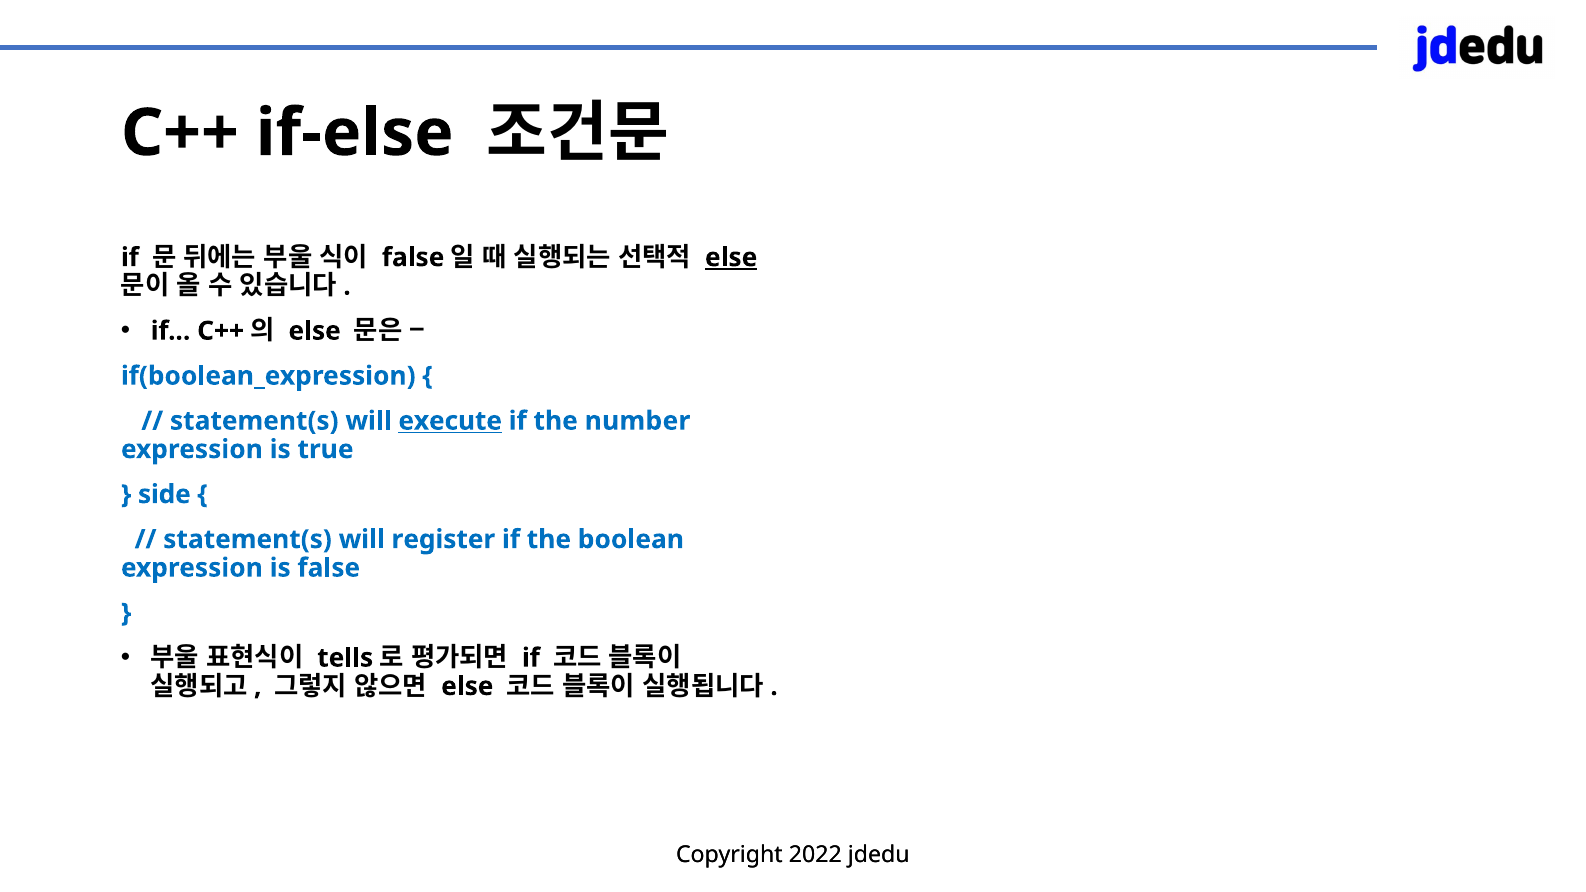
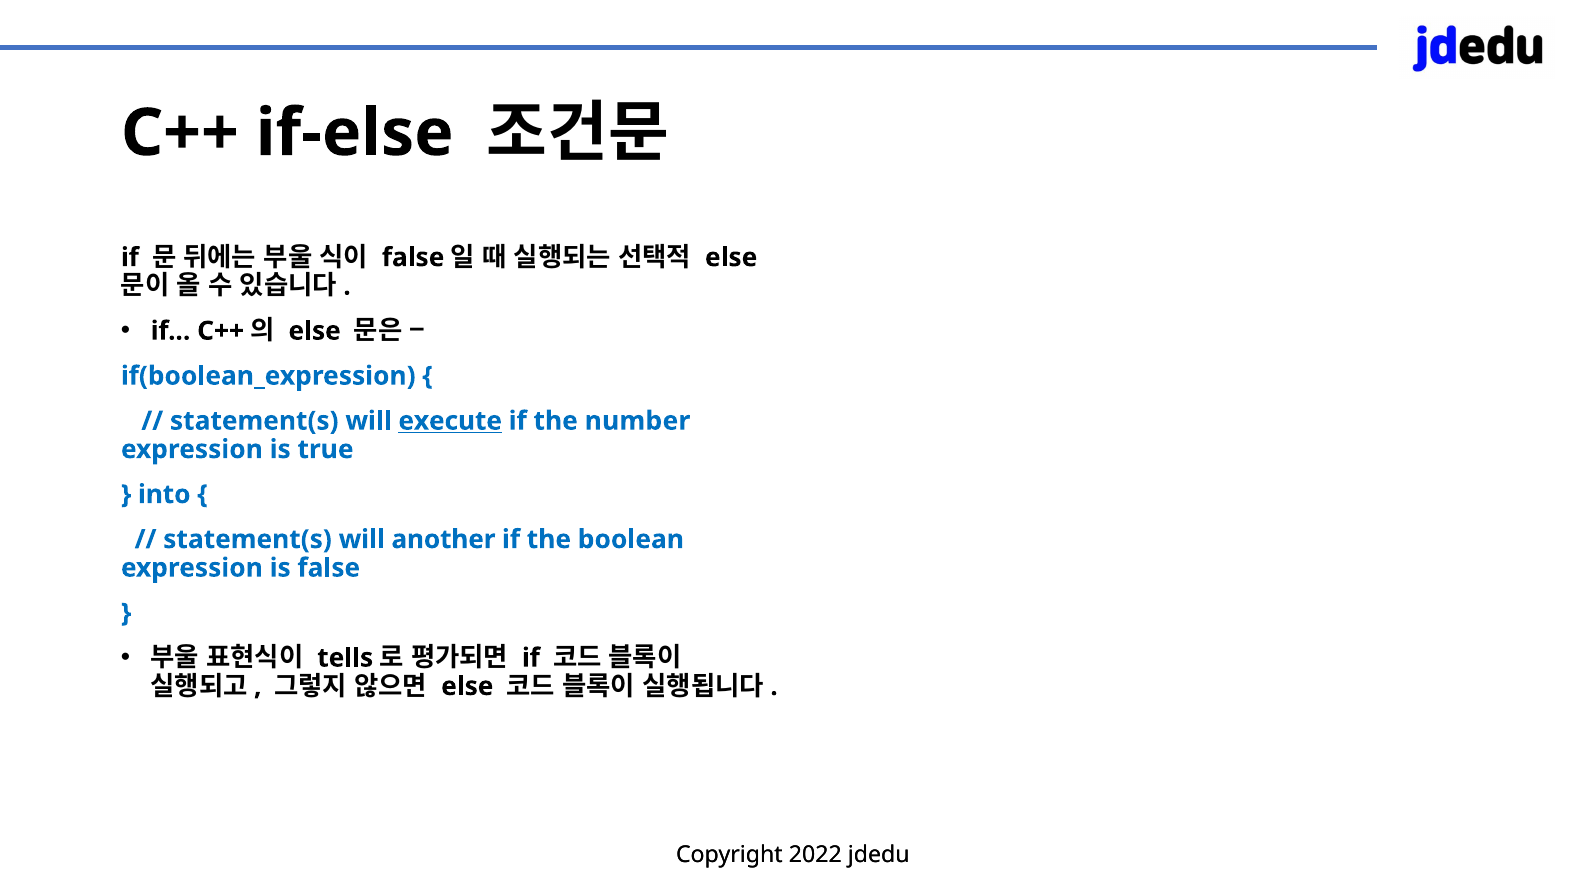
else at (731, 258) underline: present -> none
side: side -> into
register: register -> another
